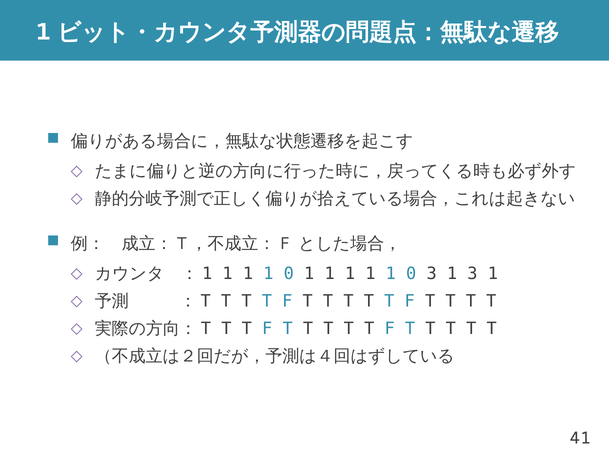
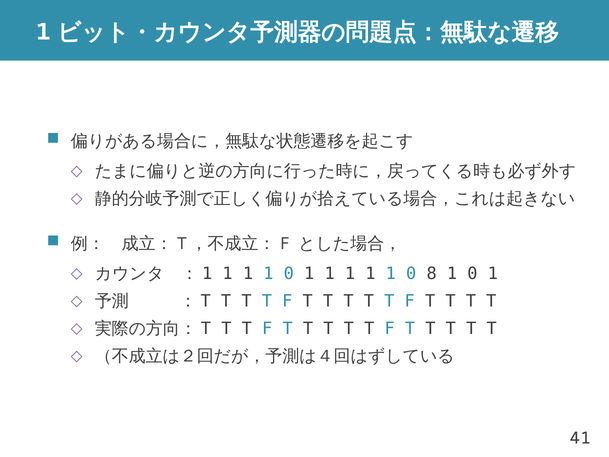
0 3: 3 -> 8
3 at (472, 274): 3 -> 0
